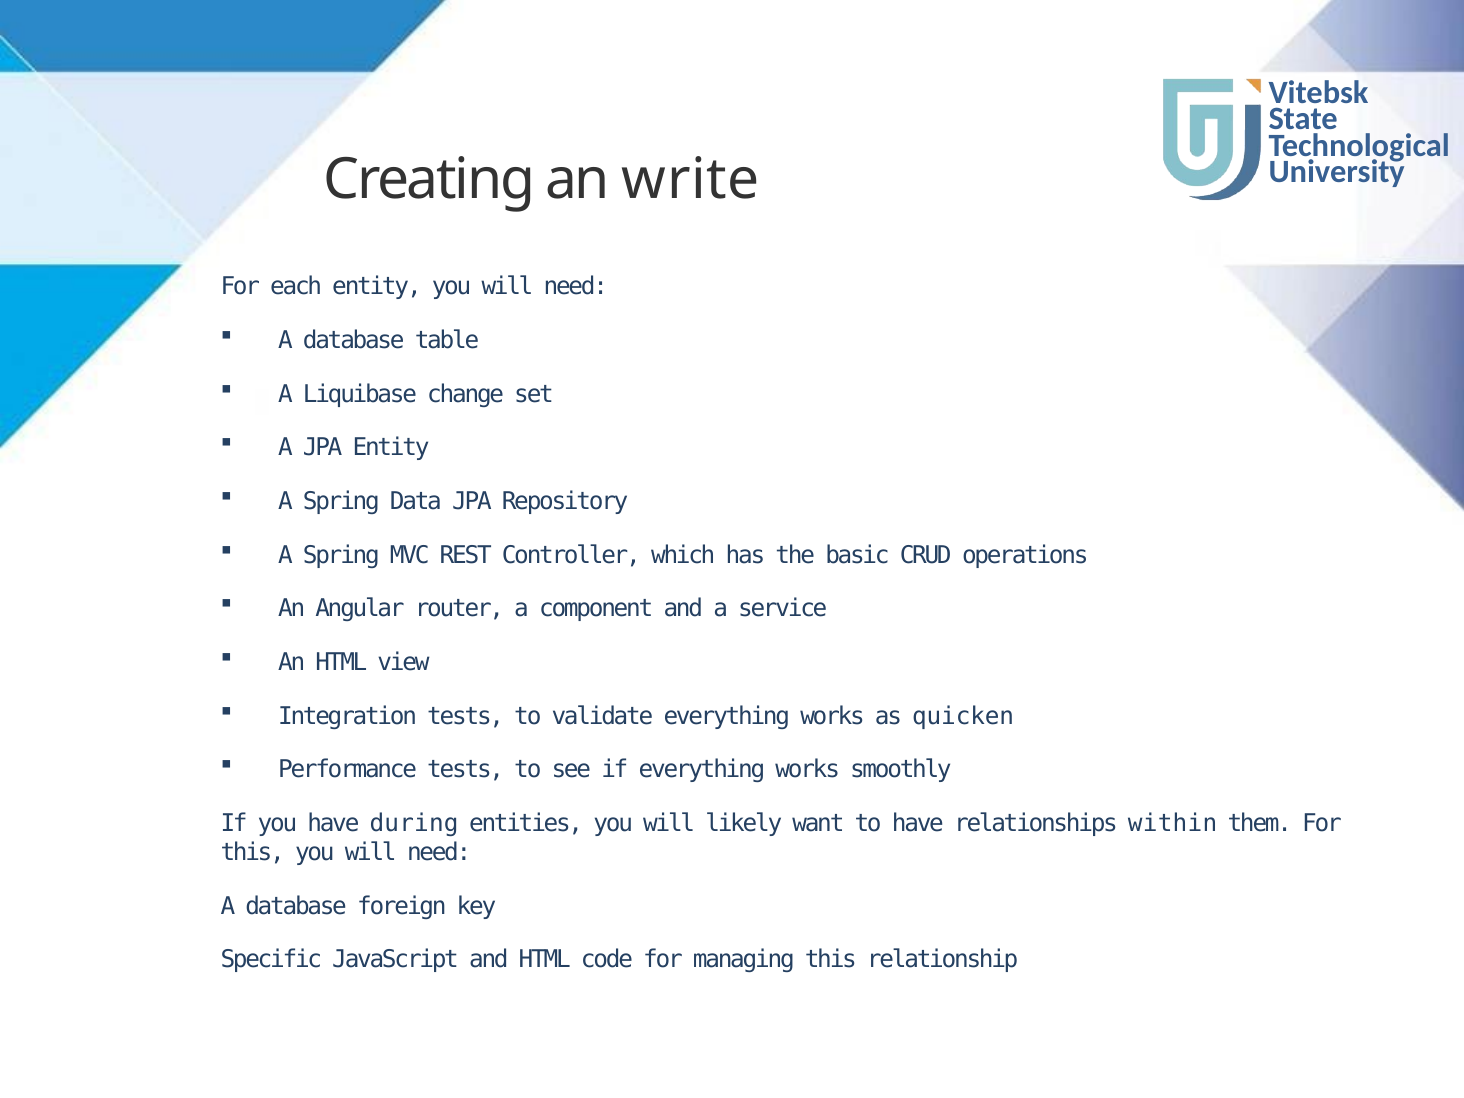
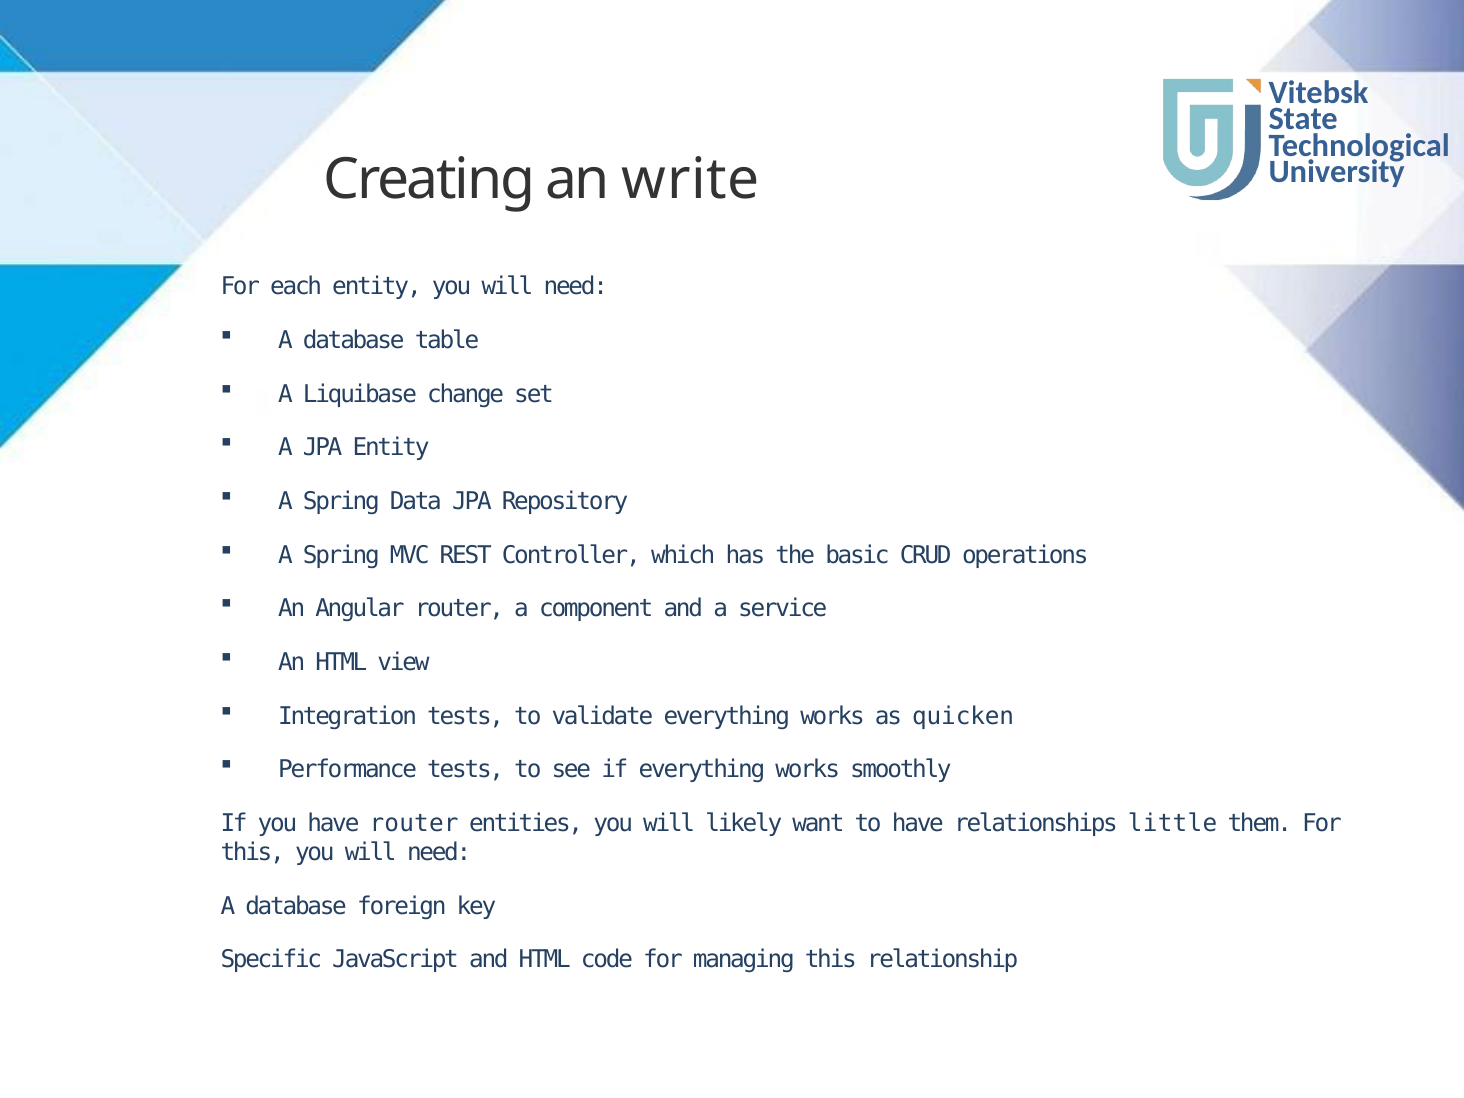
have during: during -> router
within: within -> little
